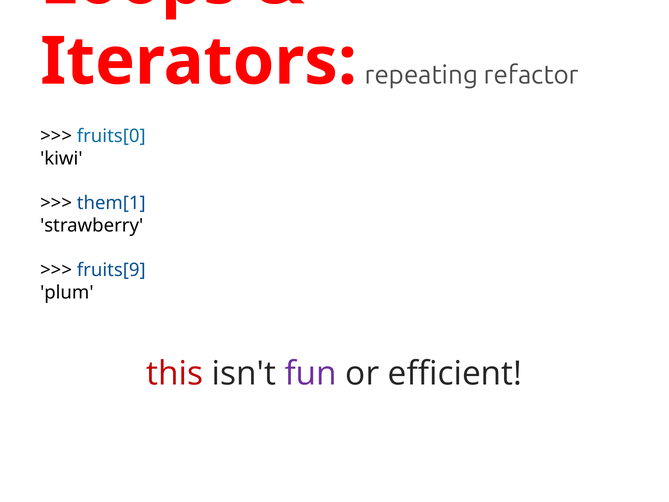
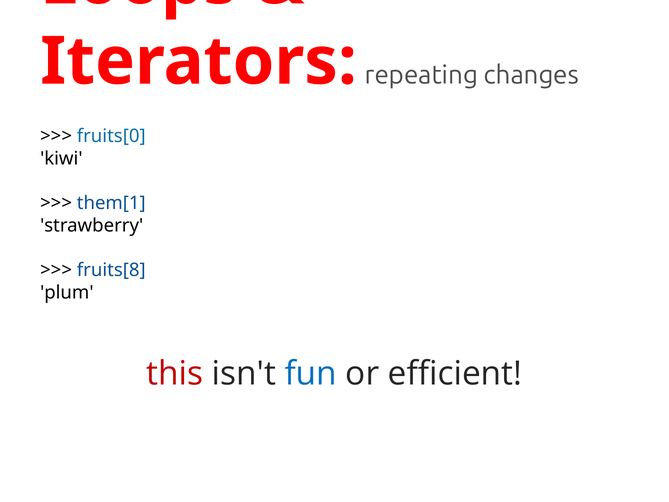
refactor: refactor -> changes
fruits[9: fruits[9 -> fruits[8
fun colour: purple -> blue
